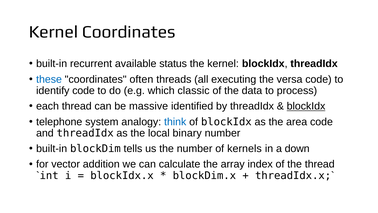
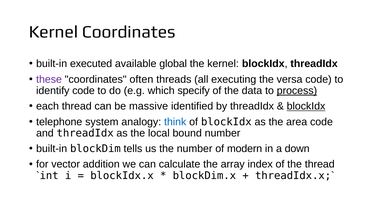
recurrent: recurrent -> executed
status: status -> global
these colour: blue -> purple
classic: classic -> specify
process underline: none -> present
binary: binary -> bound
kernels: kernels -> modern
